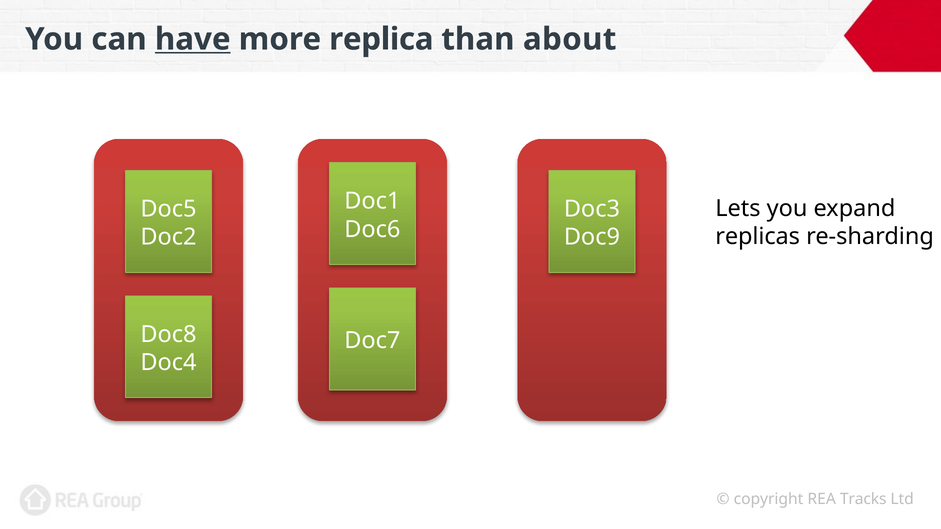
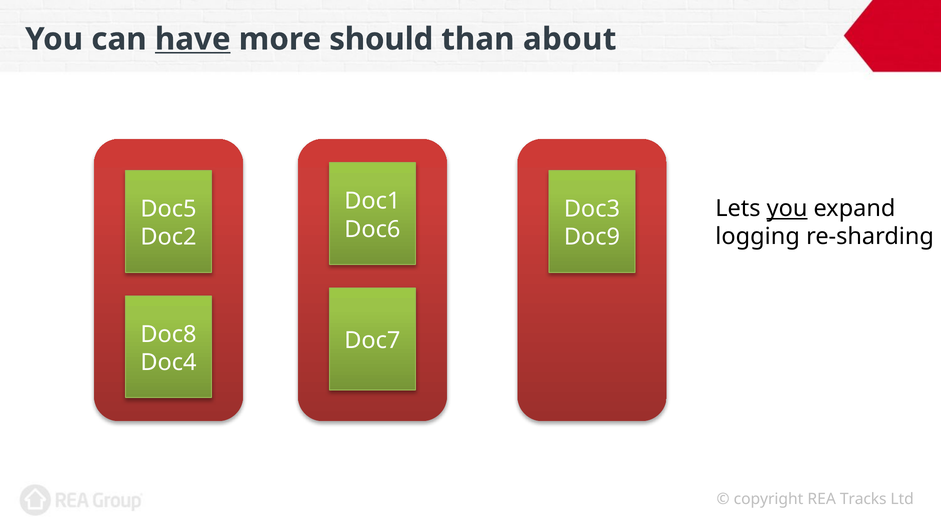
replica: replica -> should
you at (787, 209) underline: none -> present
replicas: replicas -> logging
